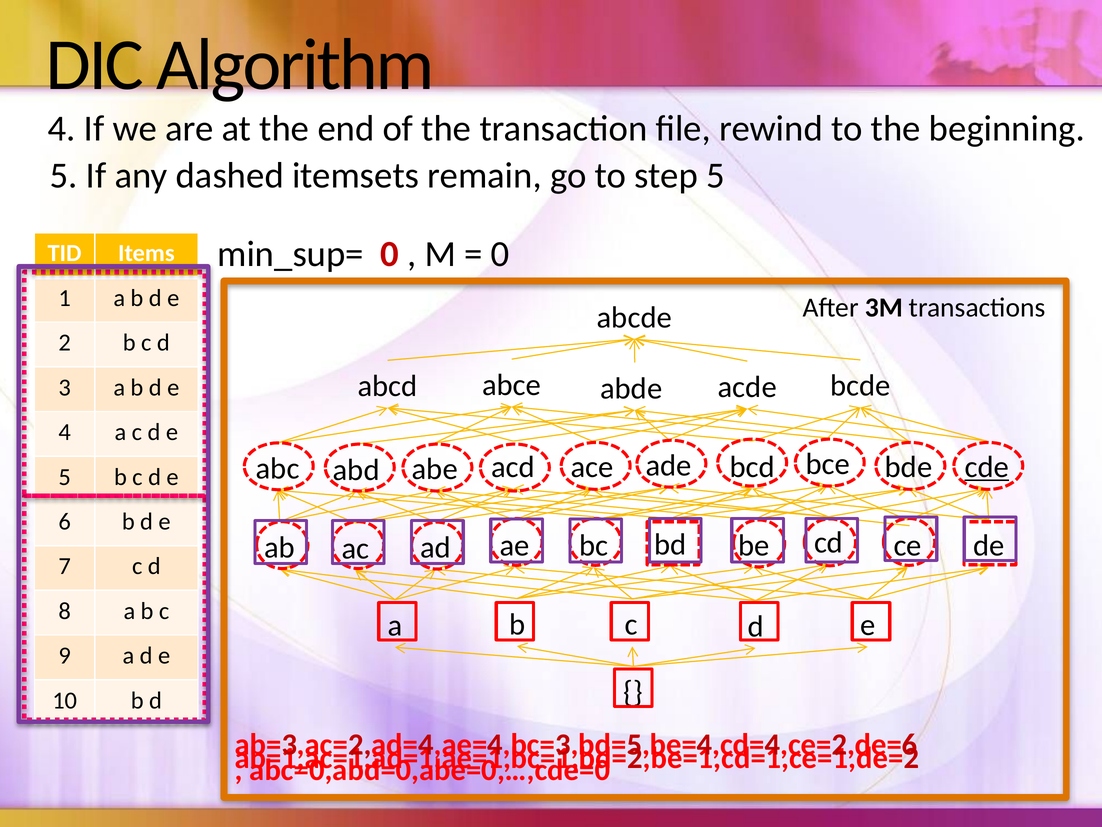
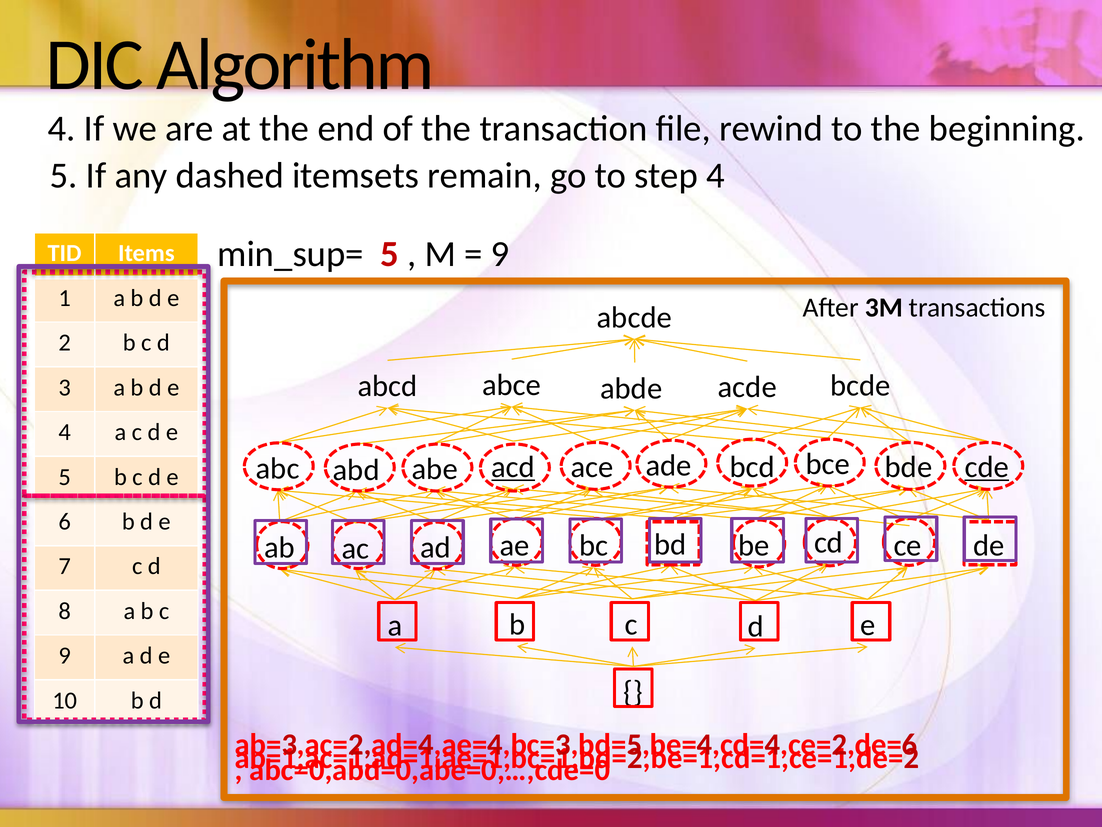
step 5: 5 -> 4
min_sup= 0: 0 -> 5
0 at (500, 254): 0 -> 9
acd underline: none -> present
